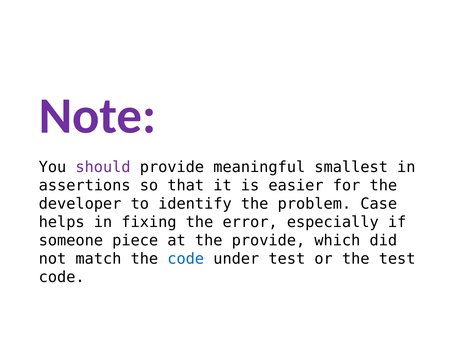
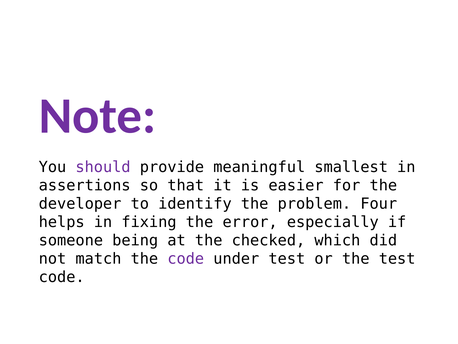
Case: Case -> Four
piece: piece -> being
the provide: provide -> checked
code at (186, 258) colour: blue -> purple
